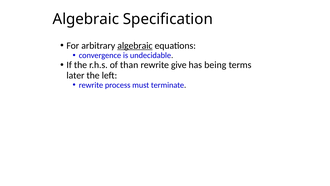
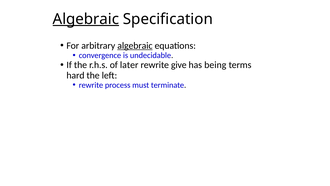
Algebraic at (86, 19) underline: none -> present
than: than -> later
later: later -> hard
